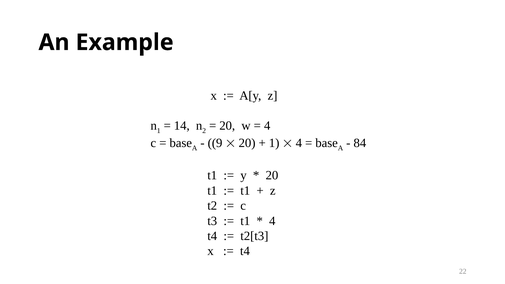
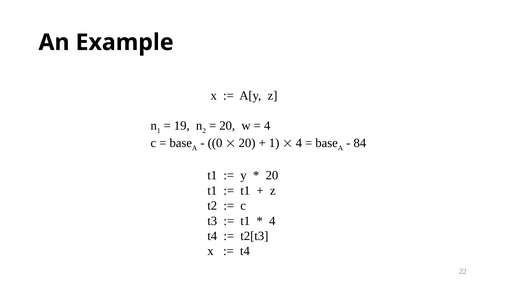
14: 14 -> 19
9: 9 -> 0
